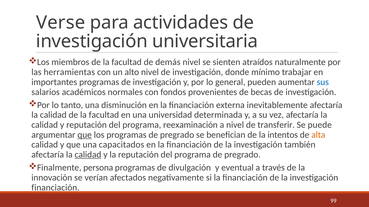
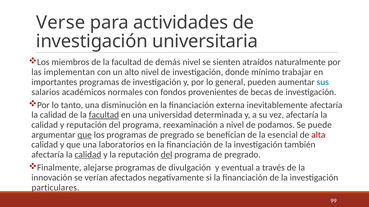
herramientas: herramientas -> implementan
facultad at (104, 115) underline: none -> present
transferir: transferir -> podamos
intentos: intentos -> esencial
alta colour: orange -> red
capacitados: capacitados -> laboratorios
del at (167, 155) underline: none -> present
persona: persona -> alejarse
financiación at (55, 188): financiación -> particulares
